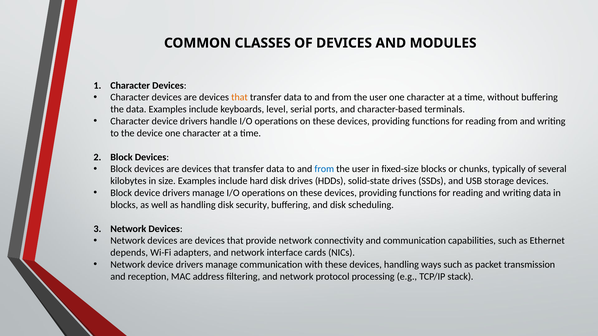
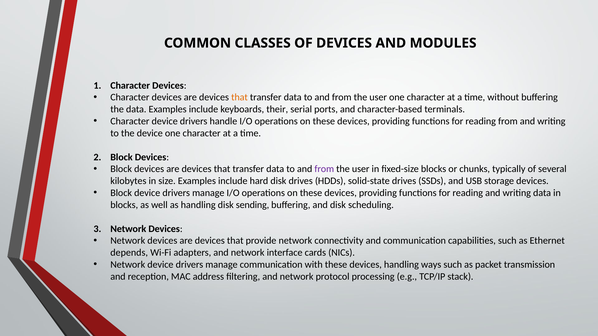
level: level -> their
from at (324, 169) colour: blue -> purple
security: security -> sending
